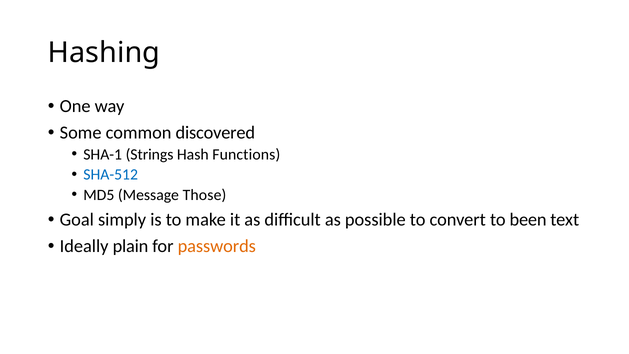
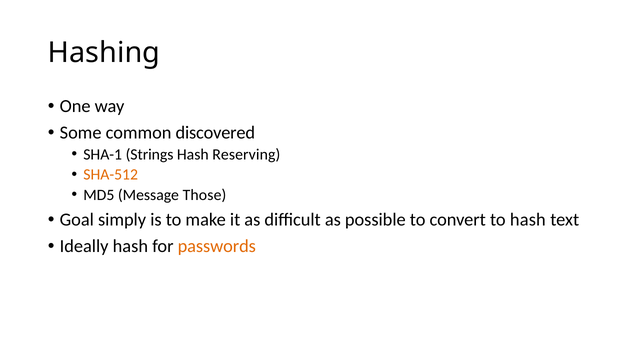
Functions: Functions -> Reserving
SHA-512 colour: blue -> orange
to been: been -> hash
Ideally plain: plain -> hash
